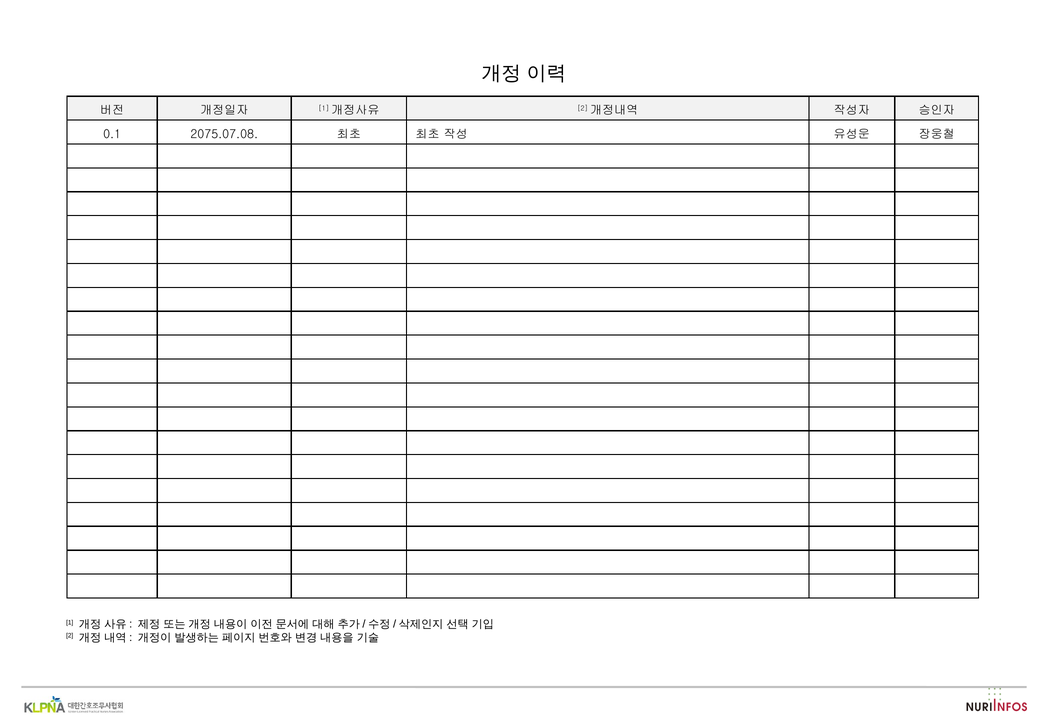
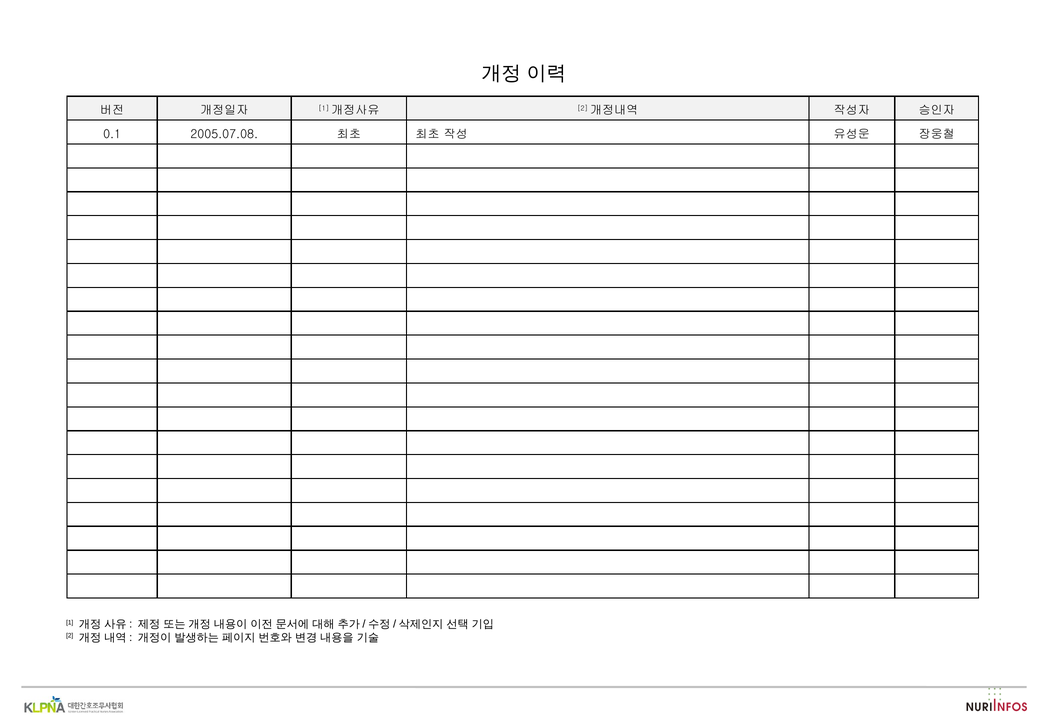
2075.07.08: 2075.07.08 -> 2005.07.08
